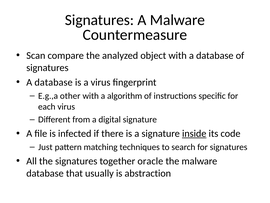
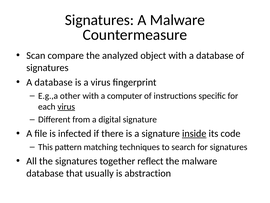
algorithm: algorithm -> computer
virus at (66, 106) underline: none -> present
Just: Just -> This
oracle: oracle -> reflect
